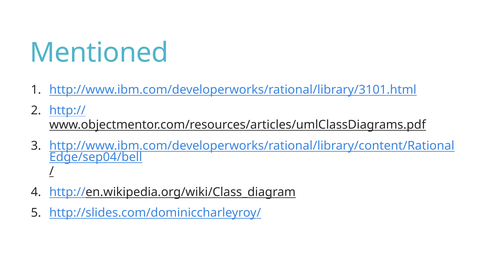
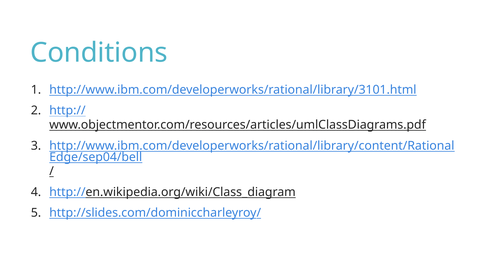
Mentioned: Mentioned -> Conditions
